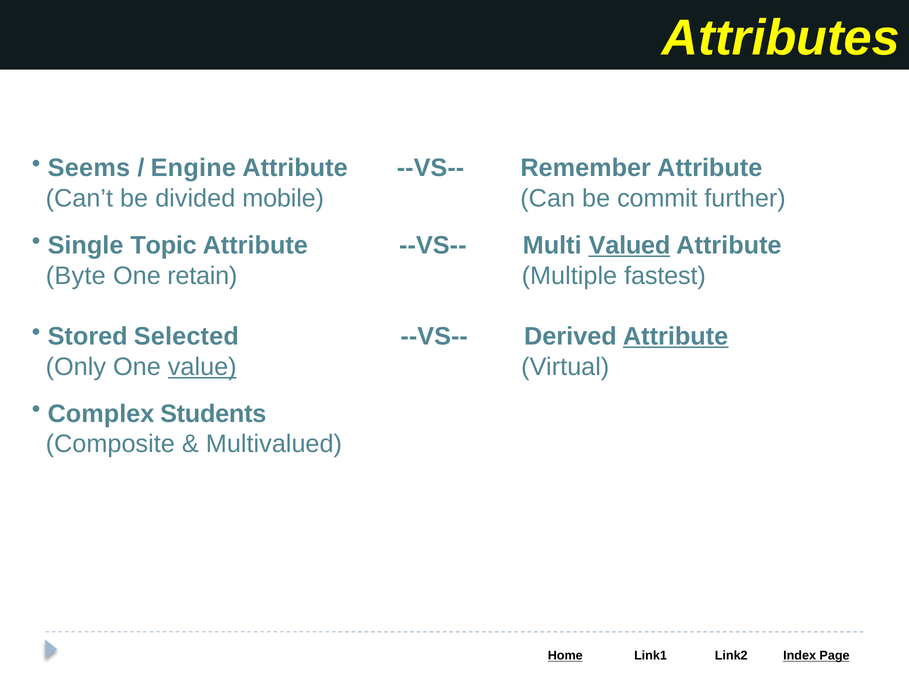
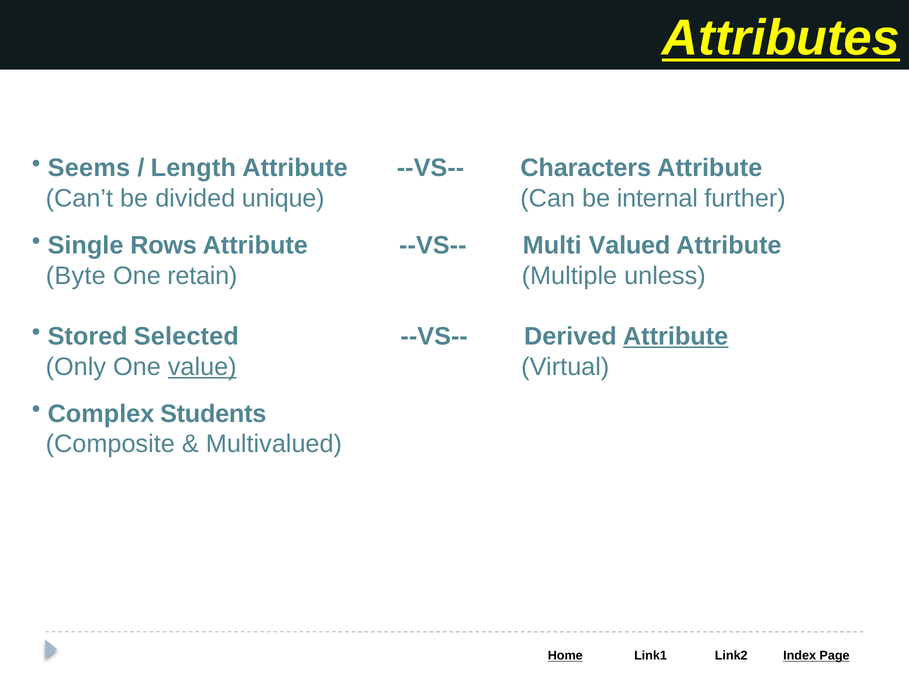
Attributes underline: none -> present
Engine: Engine -> Length
Remember: Remember -> Characters
mobile: mobile -> unique
commit: commit -> internal
Topic: Topic -> Rows
Valued underline: present -> none
fastest: fastest -> unless
